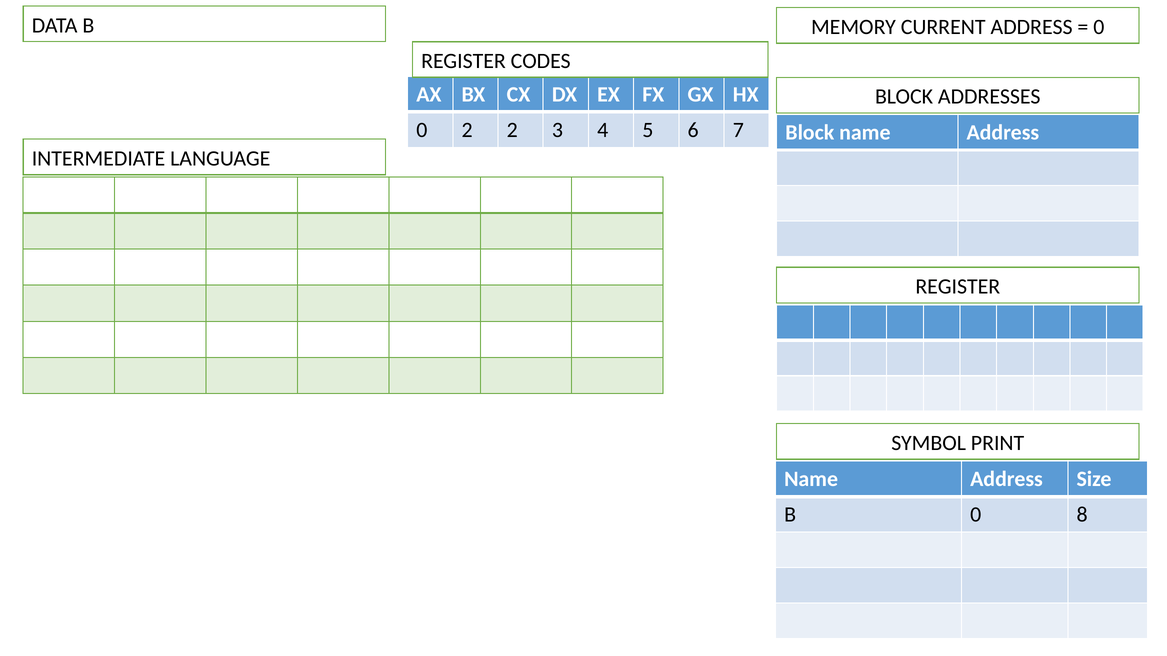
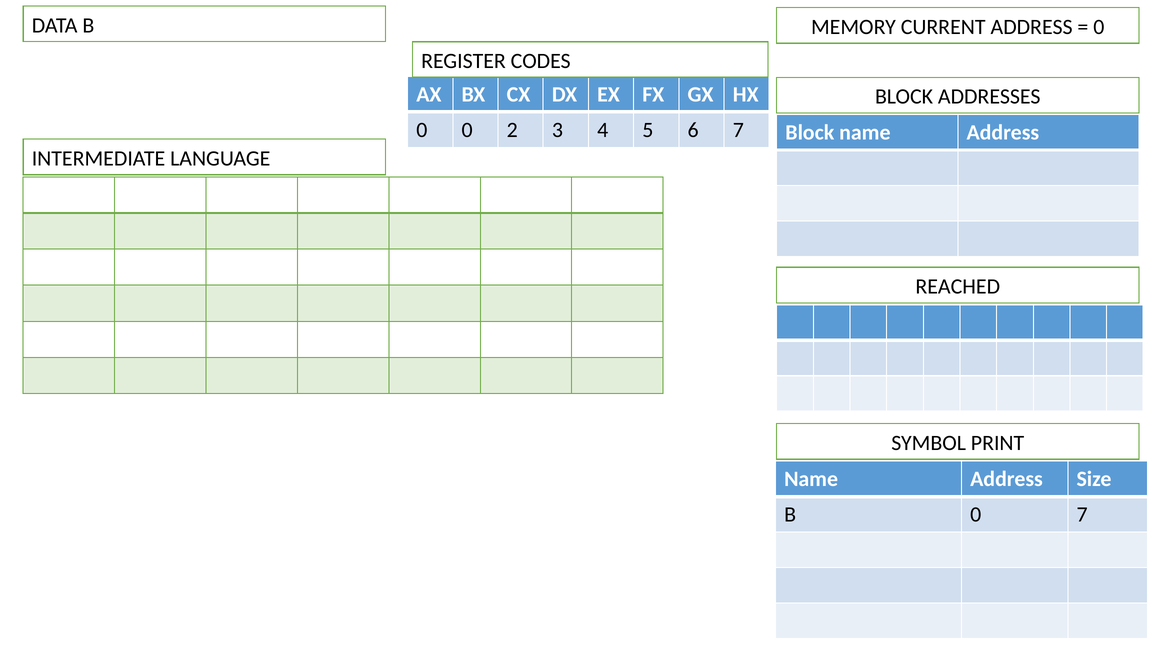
0 2: 2 -> 0
REGISTER at (958, 287): REGISTER -> REACHED
0 8: 8 -> 7
